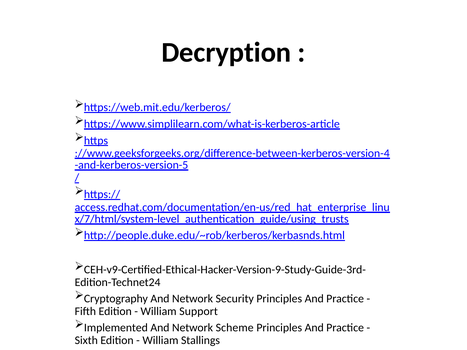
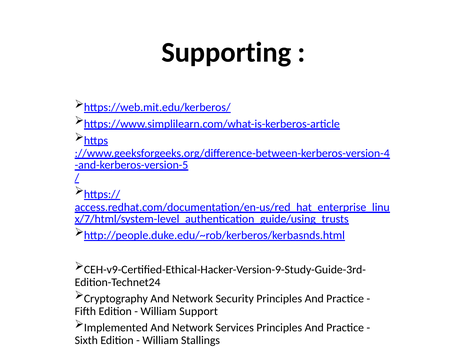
Decryption: Decryption -> Supporting
Scheme: Scheme -> Services
